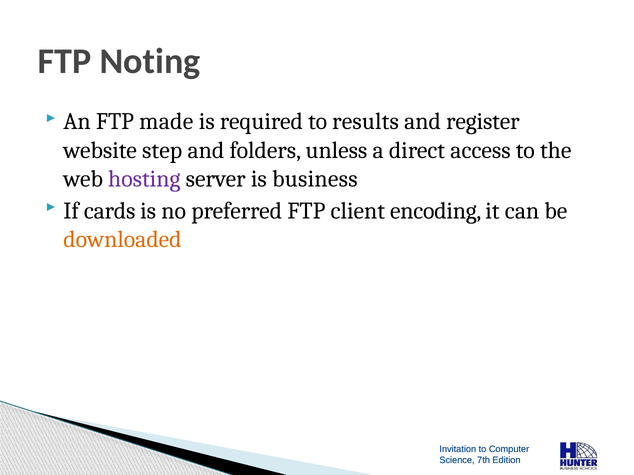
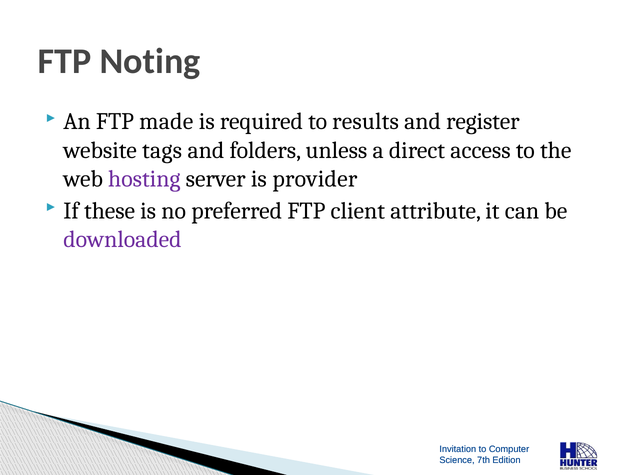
step: step -> tags
business: business -> provider
cards: cards -> these
encoding: encoding -> attribute
downloaded colour: orange -> purple
